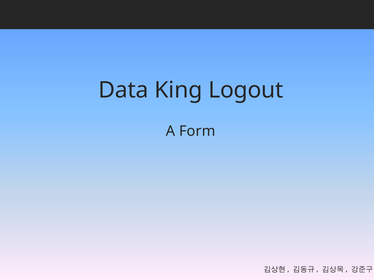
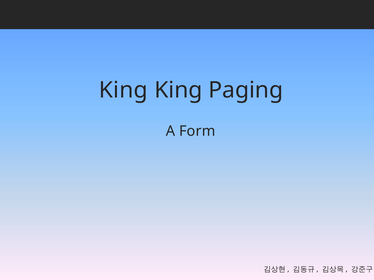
Data at (123, 90): Data -> King
Logout: Logout -> Paging
